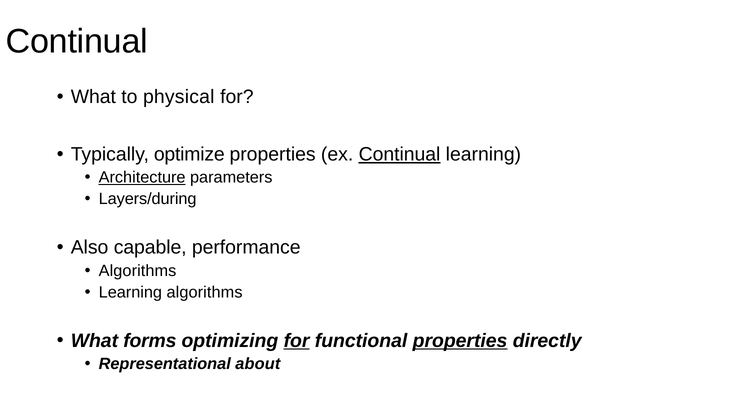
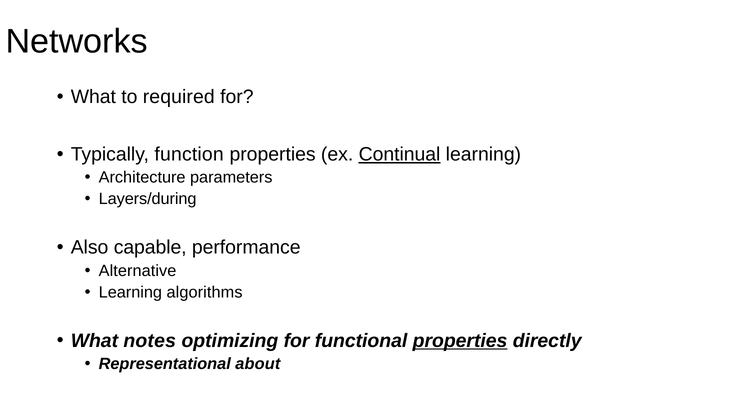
Continual at (77, 41): Continual -> Networks
physical: physical -> required
optimize: optimize -> function
Architecture underline: present -> none
Algorithms at (138, 271): Algorithms -> Alternative
forms: forms -> notes
for at (297, 341) underline: present -> none
